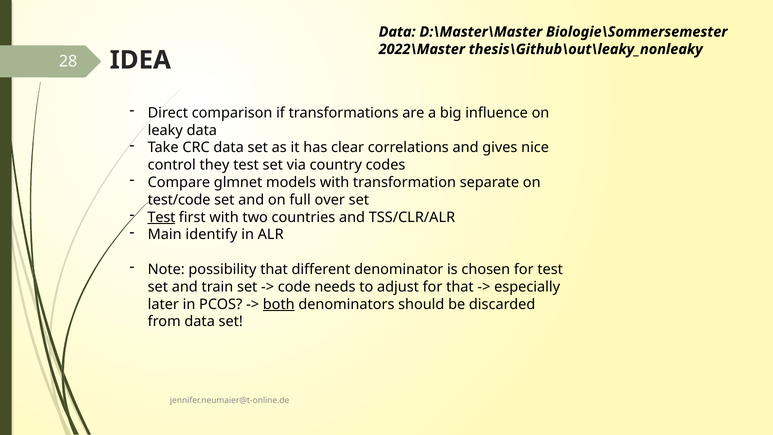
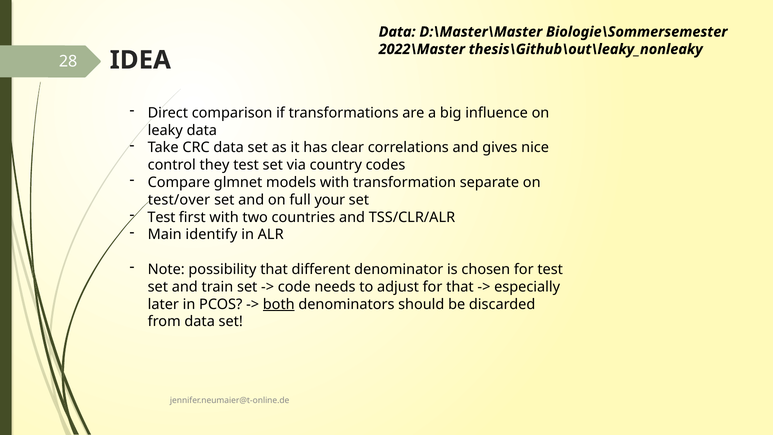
test/code: test/code -> test/over
over: over -> your
Test at (161, 217) underline: present -> none
